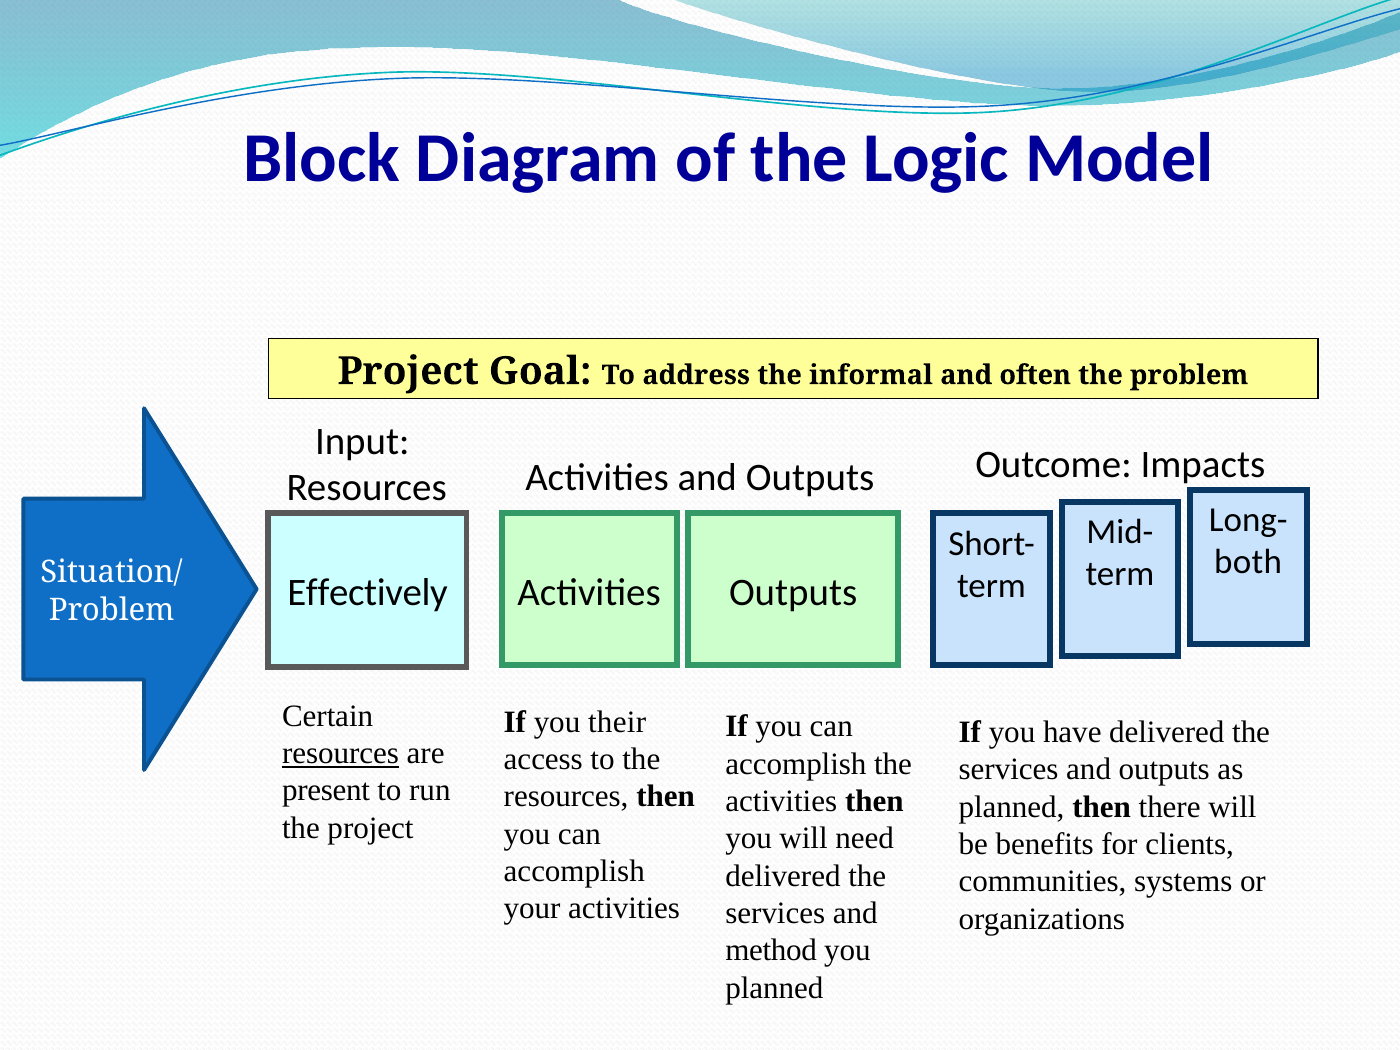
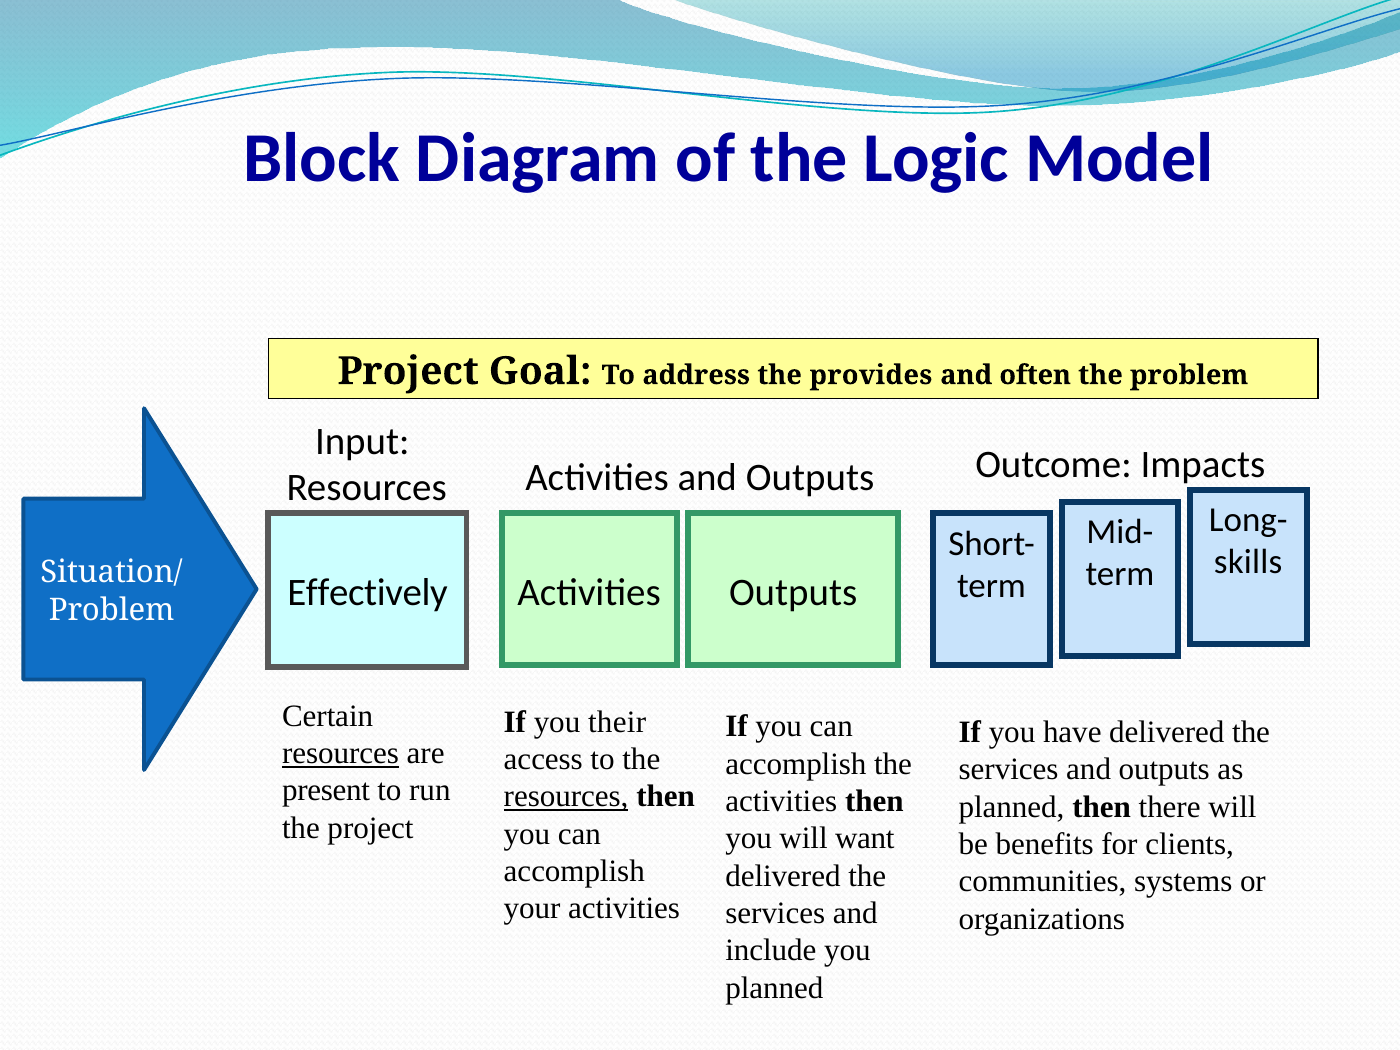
informal: informal -> provides
both: both -> skills
resources at (566, 797) underline: none -> present
need: need -> want
method: method -> include
